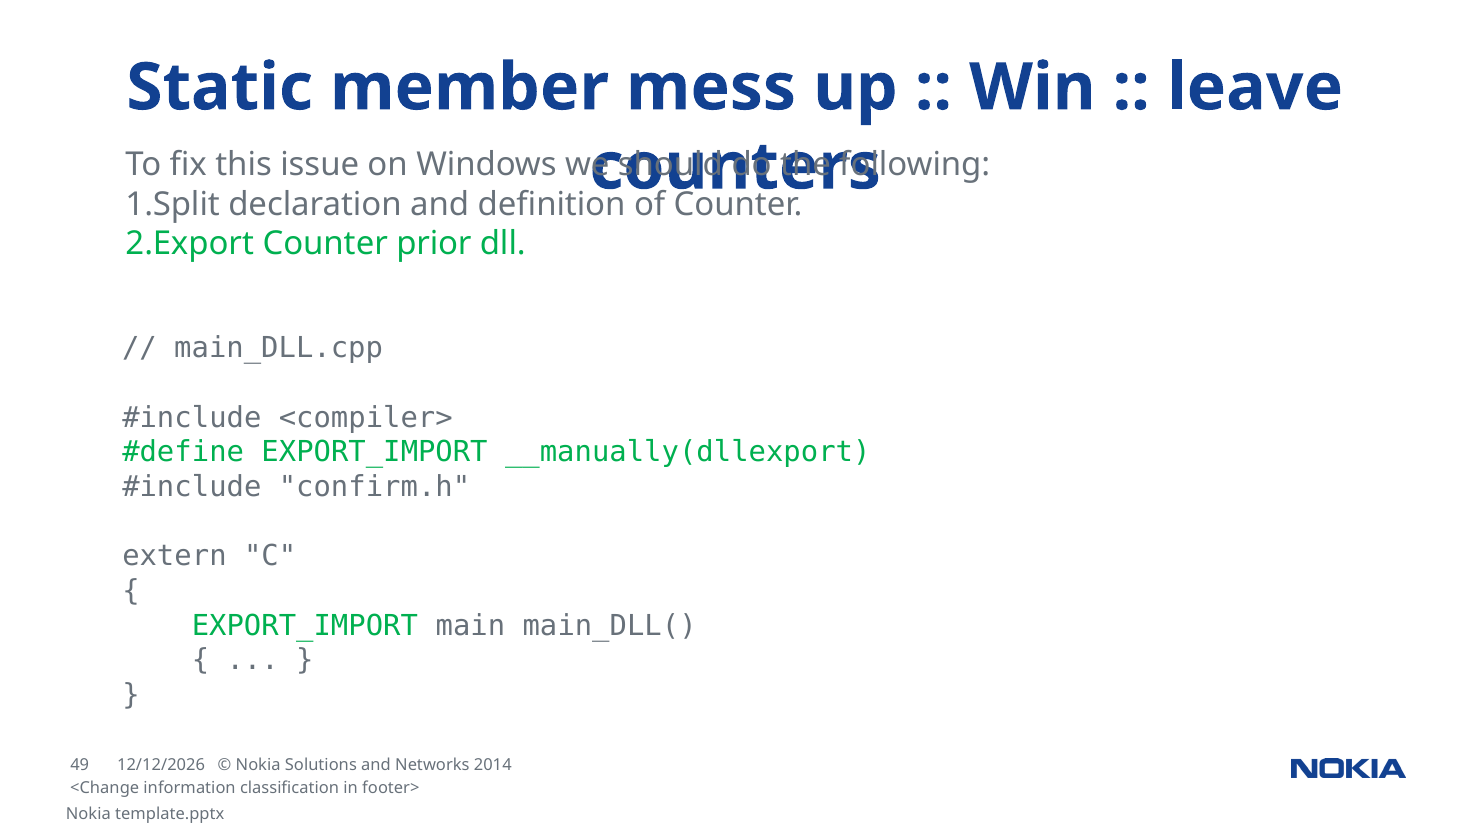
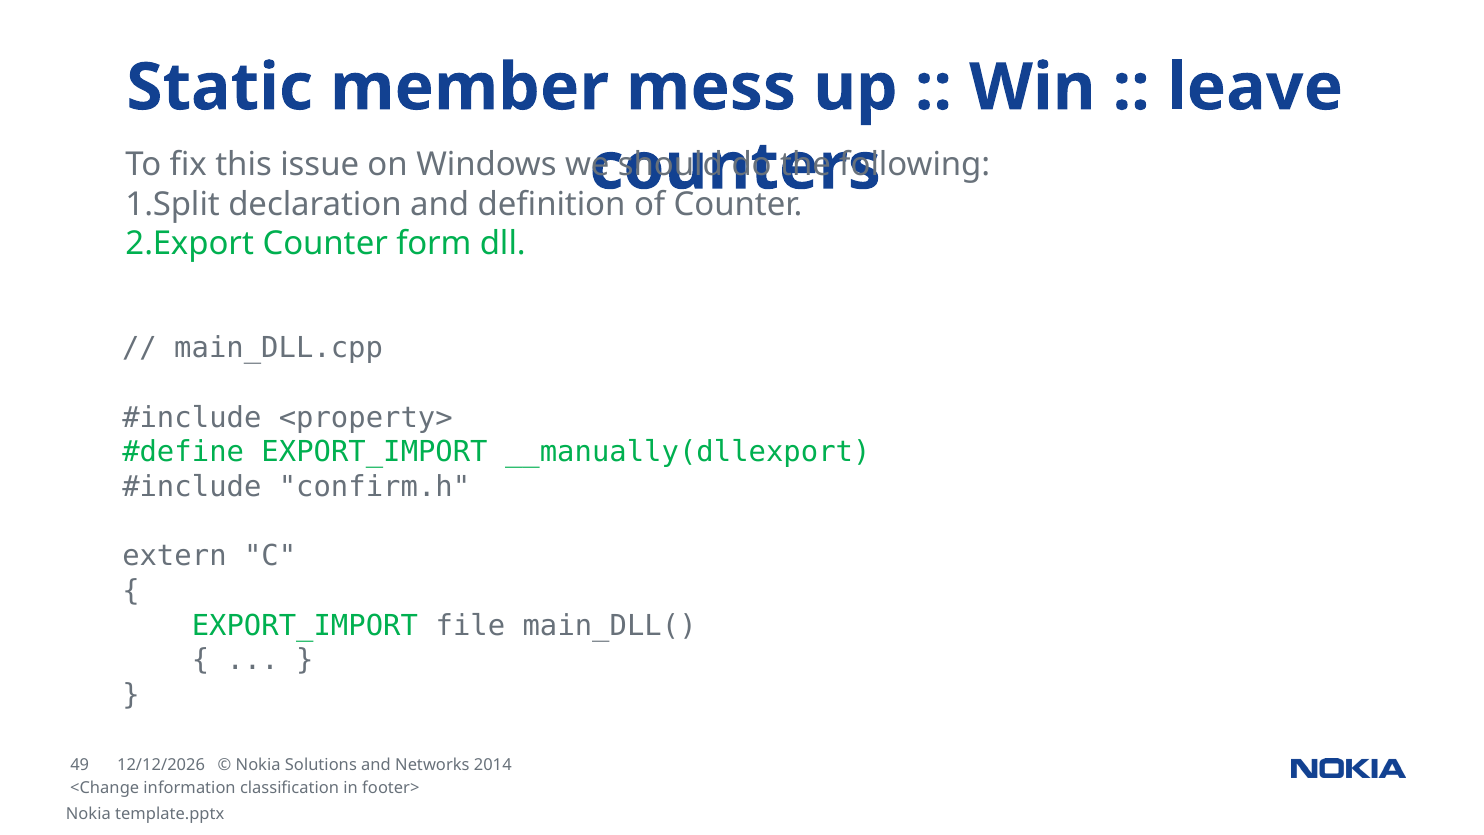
prior: prior -> form
<compiler>: <compiler> -> <property>
main: main -> file
